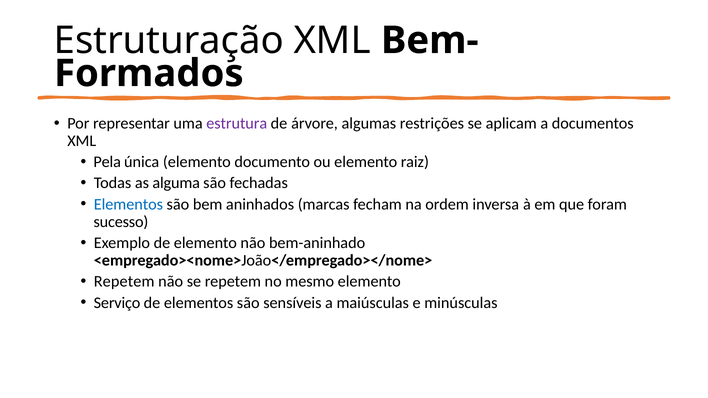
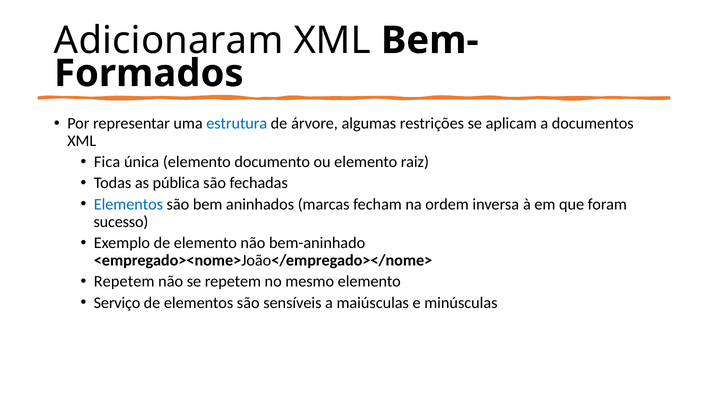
Estruturação: Estruturação -> Adicionaram
estrutura colour: purple -> blue
Pela: Pela -> Fica
alguma: alguma -> pública
